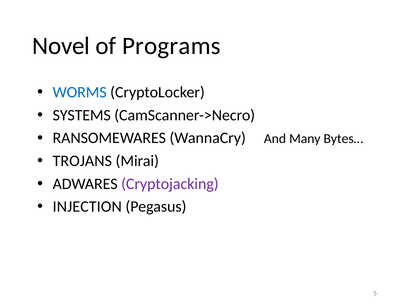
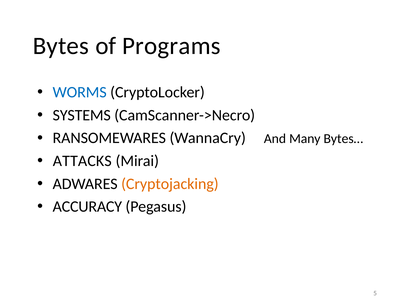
Novel: Novel -> Bytes
TROJANS: TROJANS -> ATTACKS
Cryptojacking colour: purple -> orange
INJECTION: INJECTION -> ACCURACY
